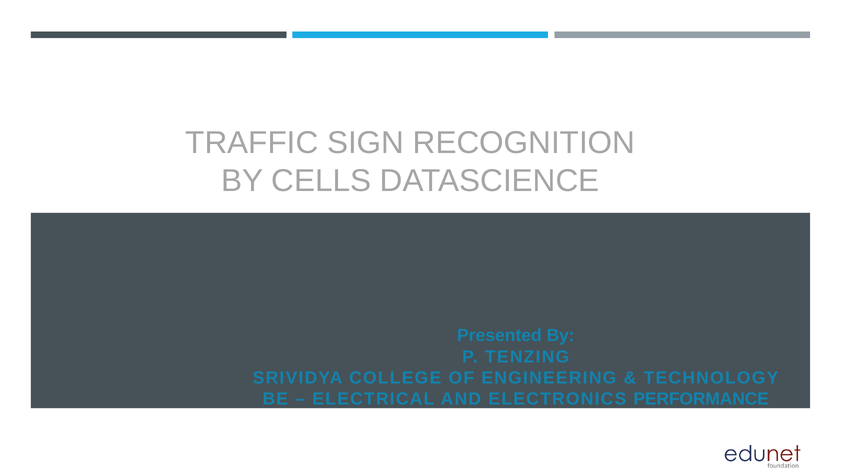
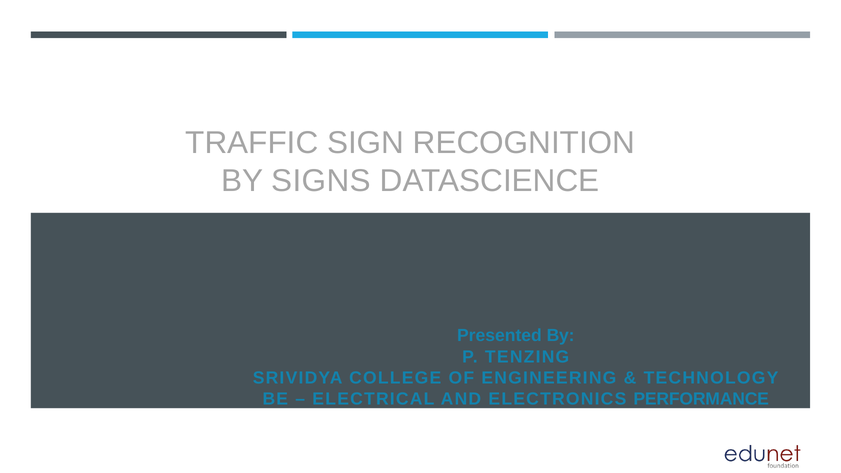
CELLS: CELLS -> SIGNS
